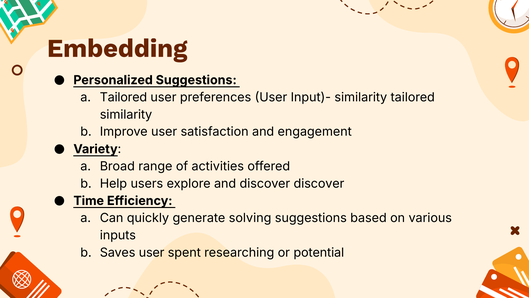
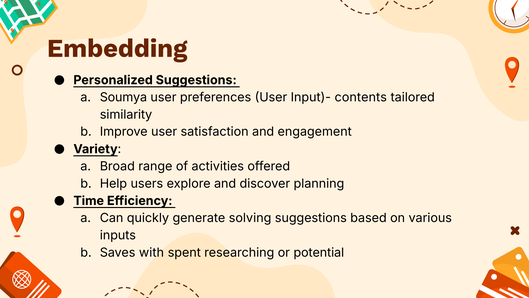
Tailored at (123, 97): Tailored -> Soumya
Input)- similarity: similarity -> contents
discover discover: discover -> planning
Saves user: user -> with
